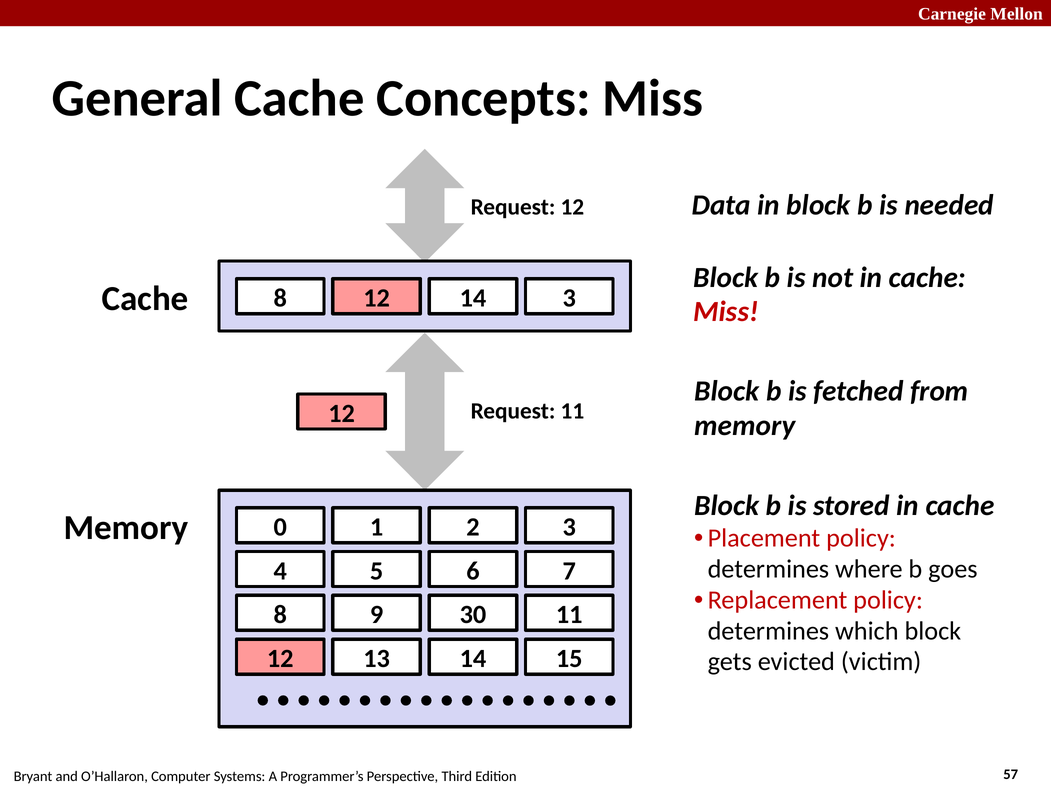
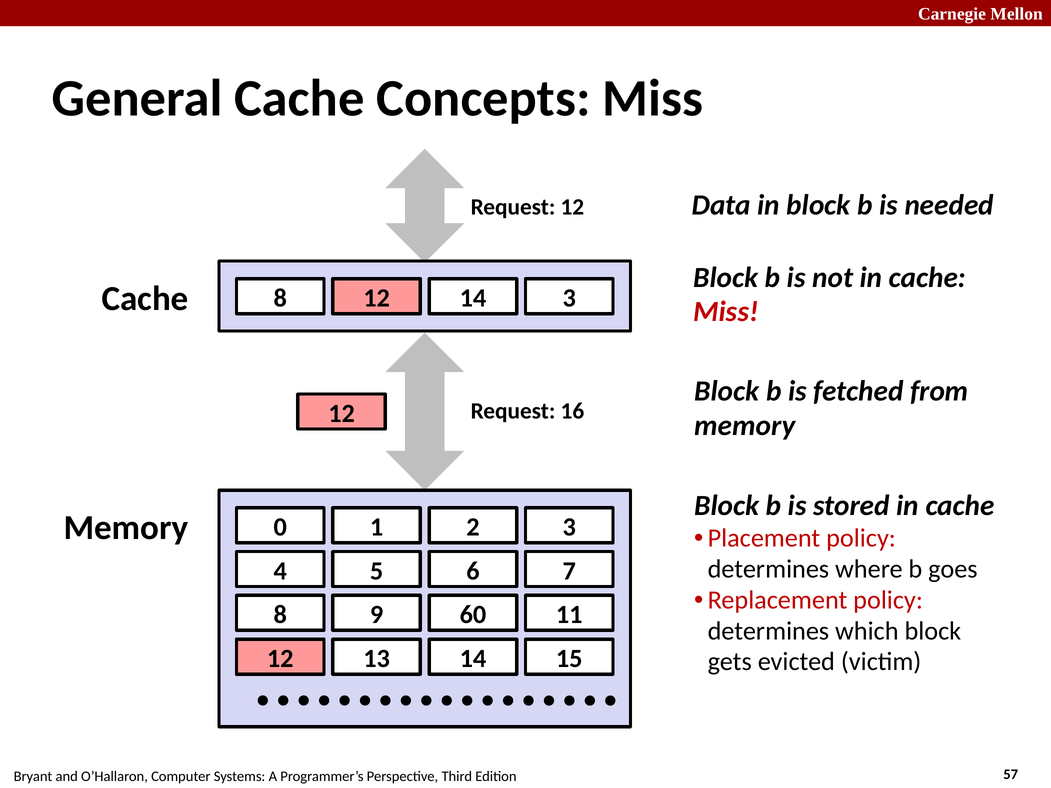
Request 11: 11 -> 16
30: 30 -> 60
